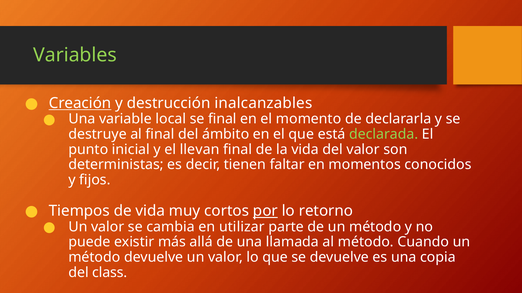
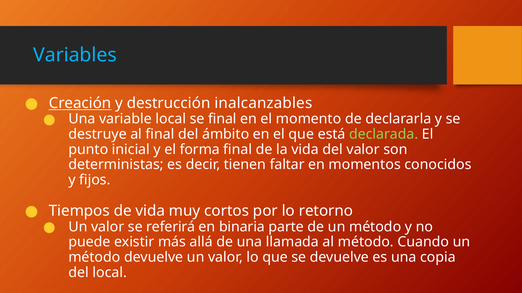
Variables colour: light green -> light blue
llevan: llevan -> forma
por underline: present -> none
cambia: cambia -> referirá
utilizar: utilizar -> binaria
del class: class -> local
